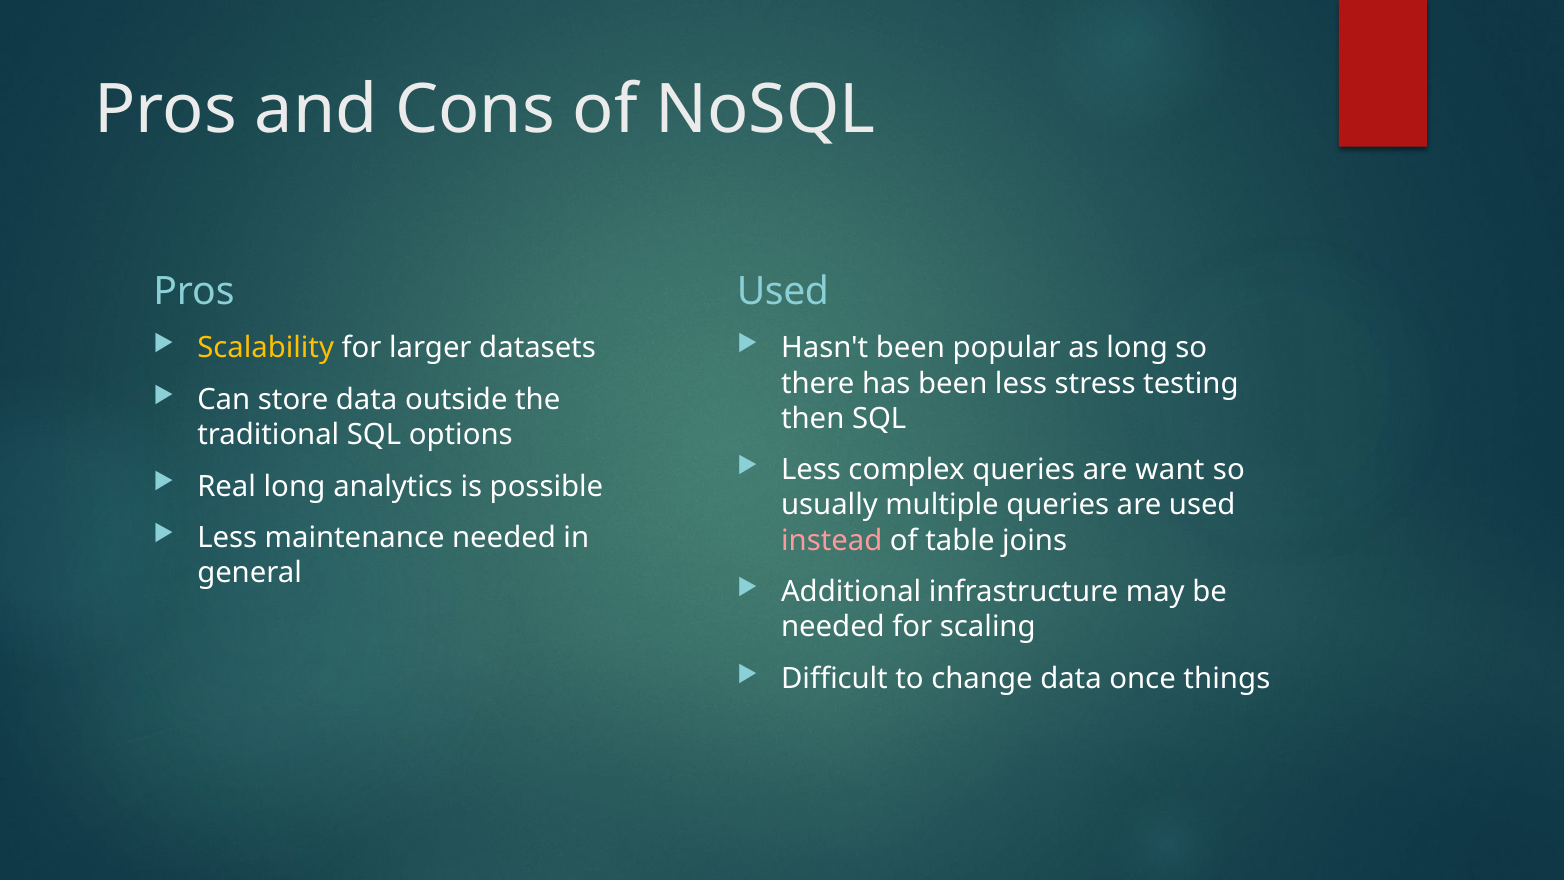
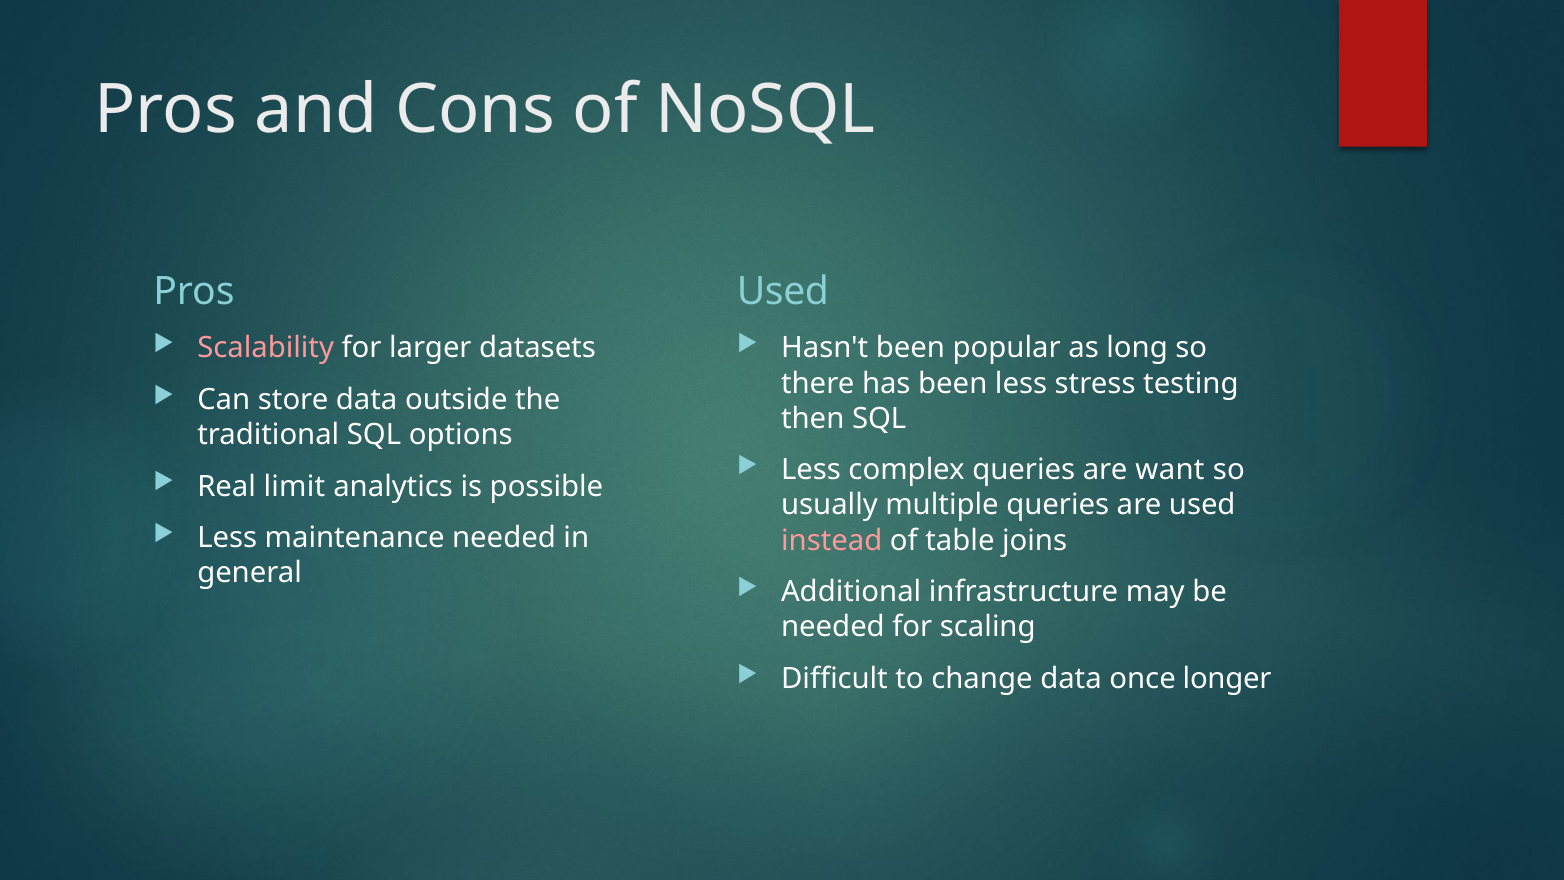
Scalability colour: yellow -> pink
Real long: long -> limit
things: things -> longer
